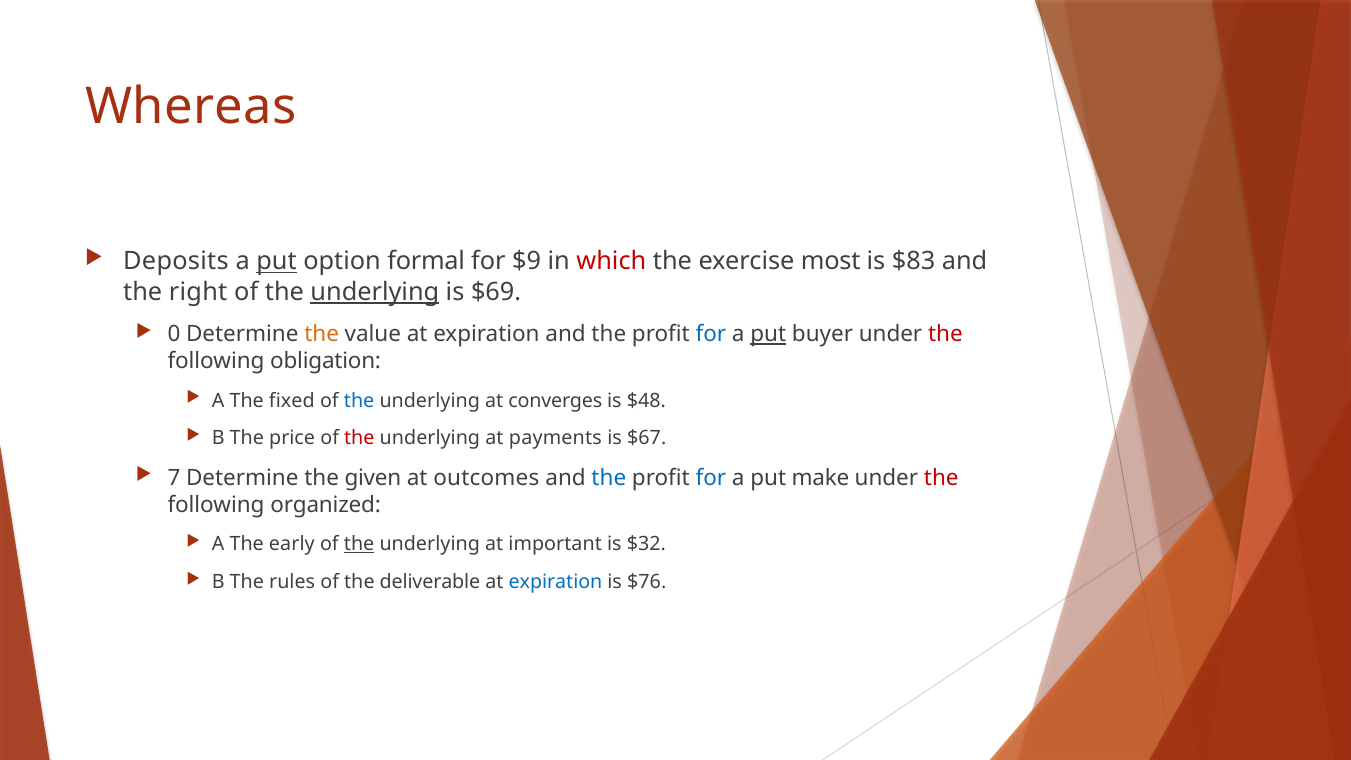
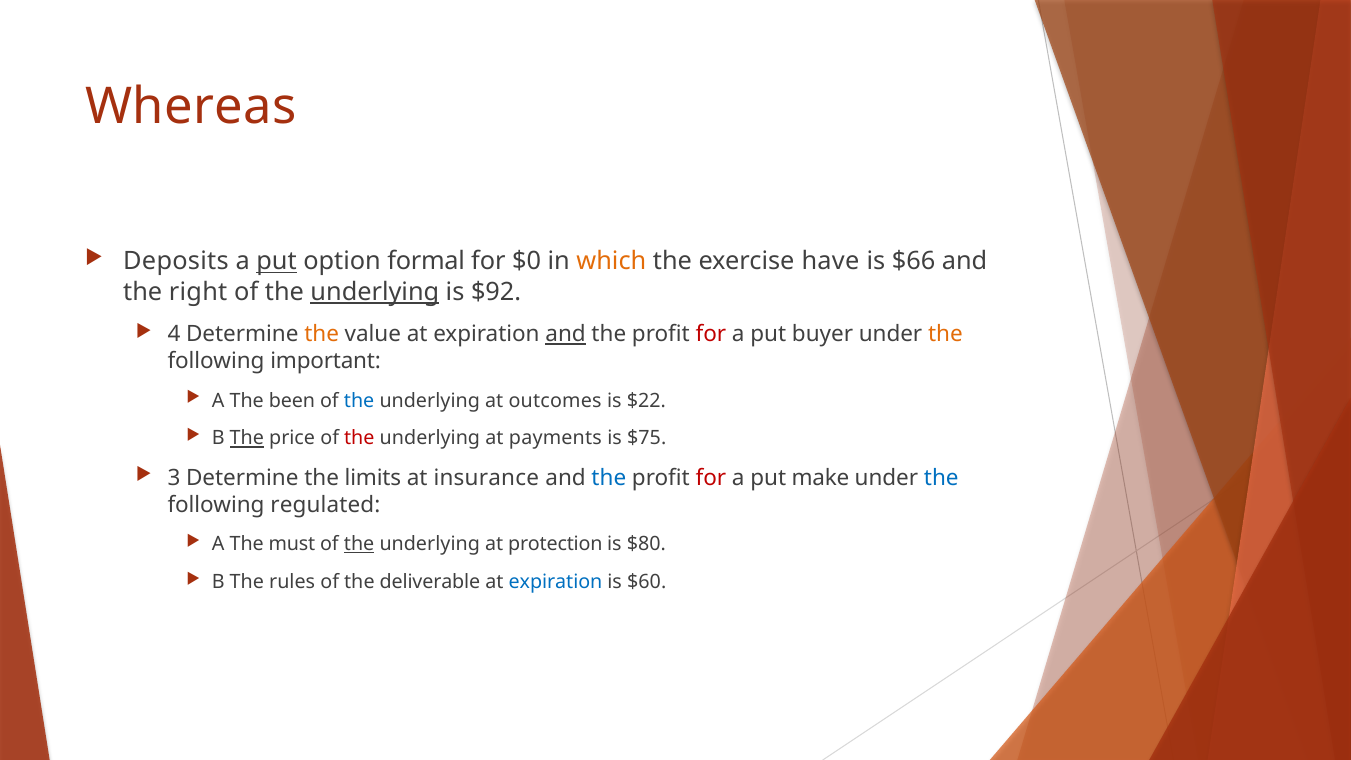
$9: $9 -> $0
which colour: red -> orange
most: most -> have
$83: $83 -> $66
$69: $69 -> $92
0: 0 -> 4
and at (566, 334) underline: none -> present
for at (711, 334) colour: blue -> red
put at (768, 334) underline: present -> none
the at (945, 334) colour: red -> orange
obligation: obligation -> important
fixed: fixed -> been
converges: converges -> outcomes
$48: $48 -> $22
The at (247, 438) underline: none -> present
$67: $67 -> $75
7: 7 -> 3
given: given -> limits
outcomes: outcomes -> insurance
for at (711, 478) colour: blue -> red
the at (941, 478) colour: red -> blue
organized: organized -> regulated
early: early -> must
important: important -> protection
$32: $32 -> $80
$76: $76 -> $60
